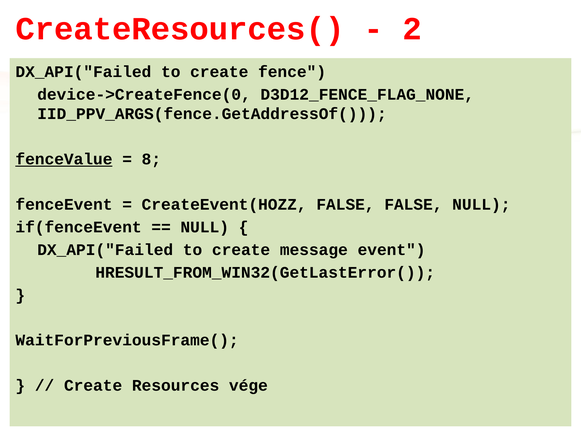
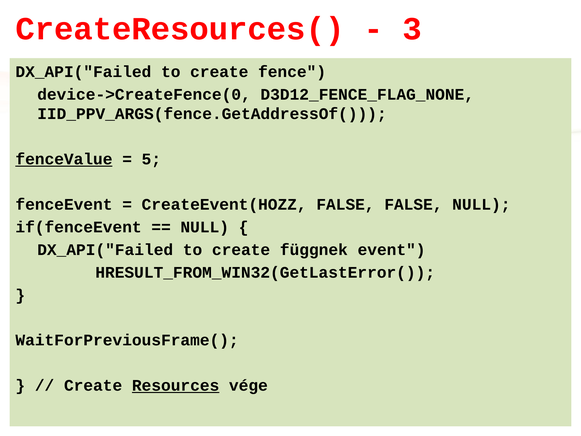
2: 2 -> 3
8: 8 -> 5
message: message -> függnek
Resources underline: none -> present
